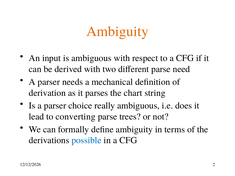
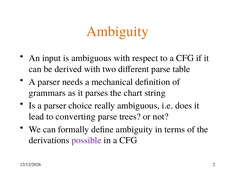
need: need -> table
derivation: derivation -> grammars
possible colour: blue -> purple
